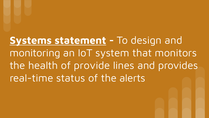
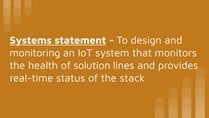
provide: provide -> solution
alerts: alerts -> stack
